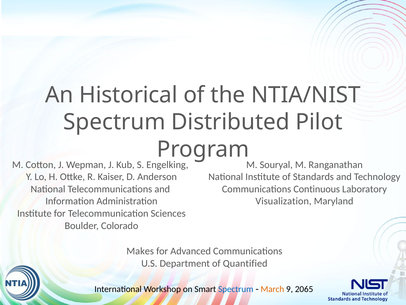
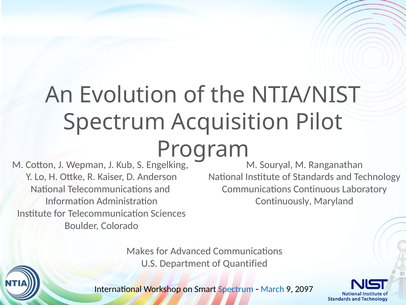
Historical: Historical -> Evolution
Distributed: Distributed -> Acquisition
Visualization: Visualization -> Continuously
March colour: orange -> blue
2065: 2065 -> 2097
